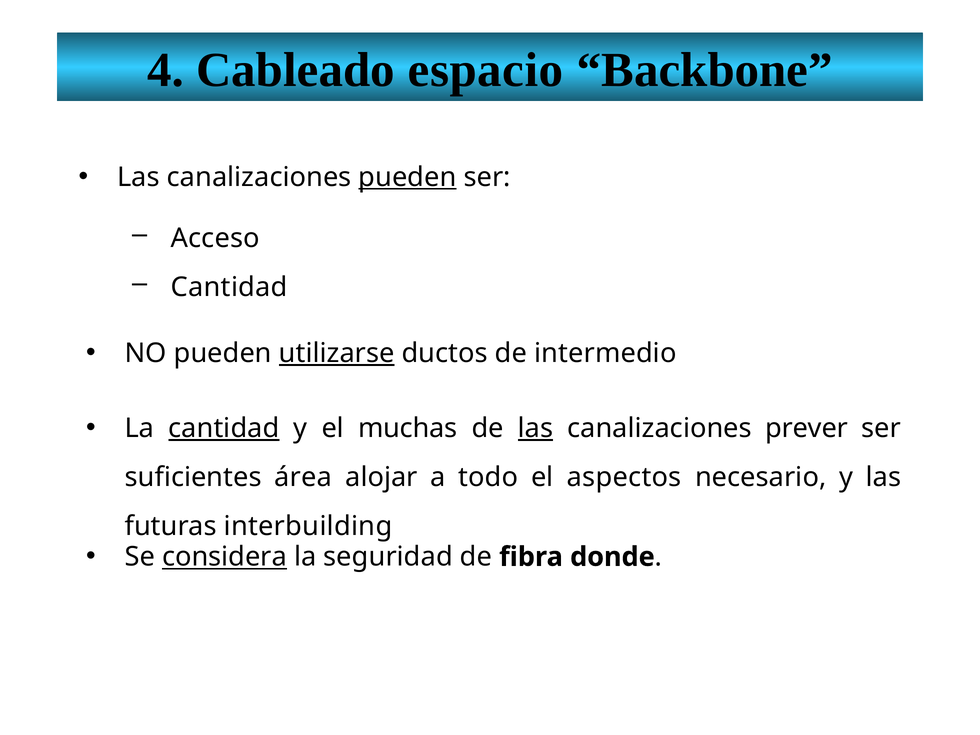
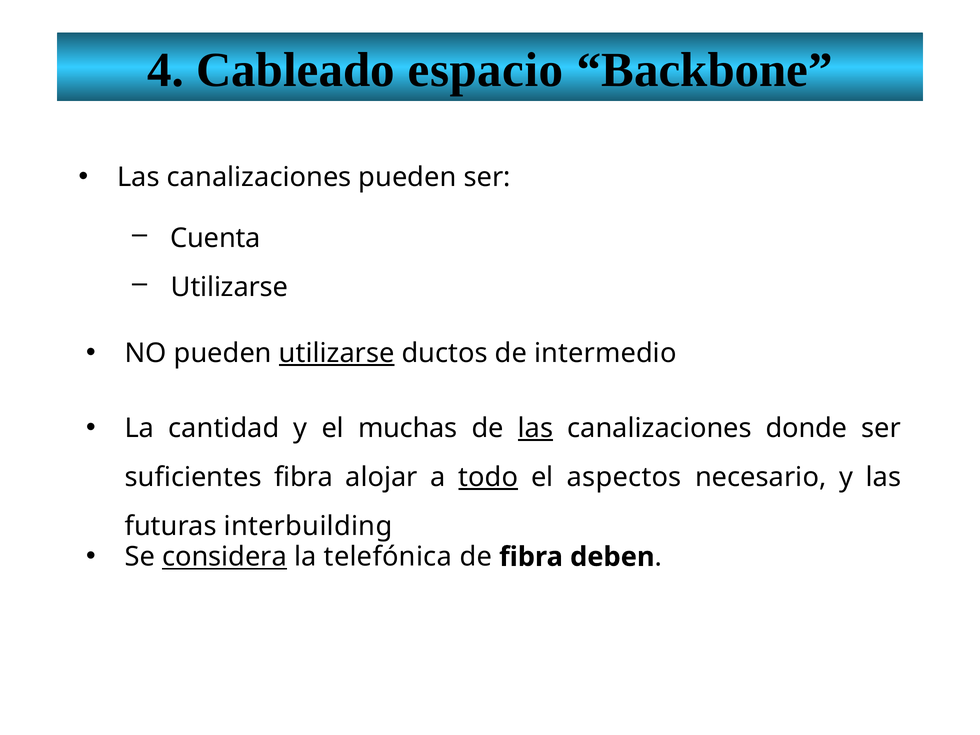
pueden at (407, 177) underline: present -> none
Acceso: Acceso -> Cuenta
Cantidad at (229, 287): Cantidad -> Utilizarse
cantidad at (224, 428) underline: present -> none
prever: prever -> donde
suficientes área: área -> fibra
todo underline: none -> present
seguridad: seguridad -> telefónica
donde: donde -> deben
